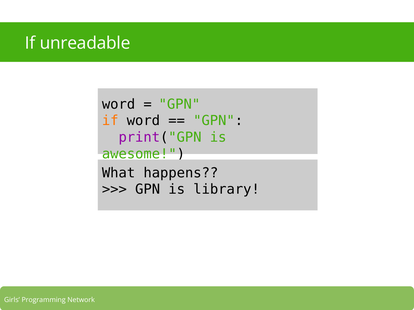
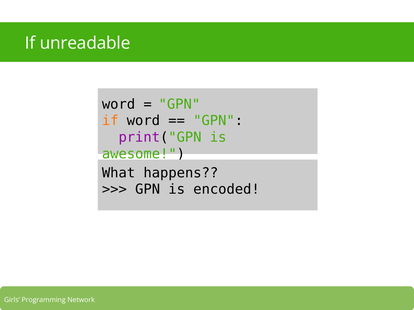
library: library -> encoded
